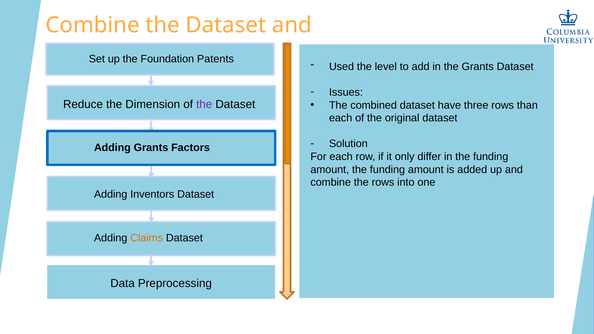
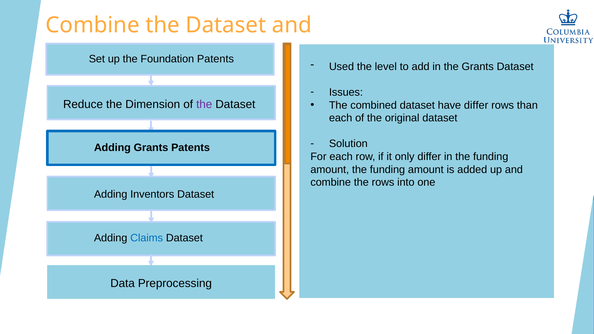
have three: three -> differ
Grants Factors: Factors -> Patents
Claims colour: orange -> blue
